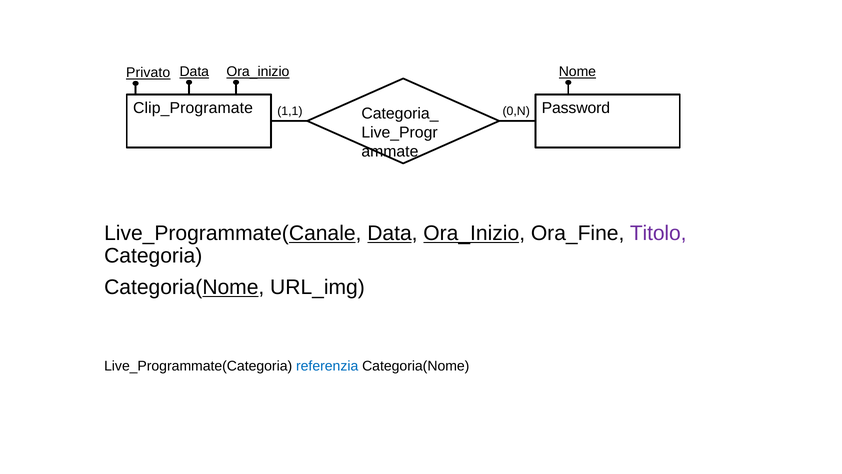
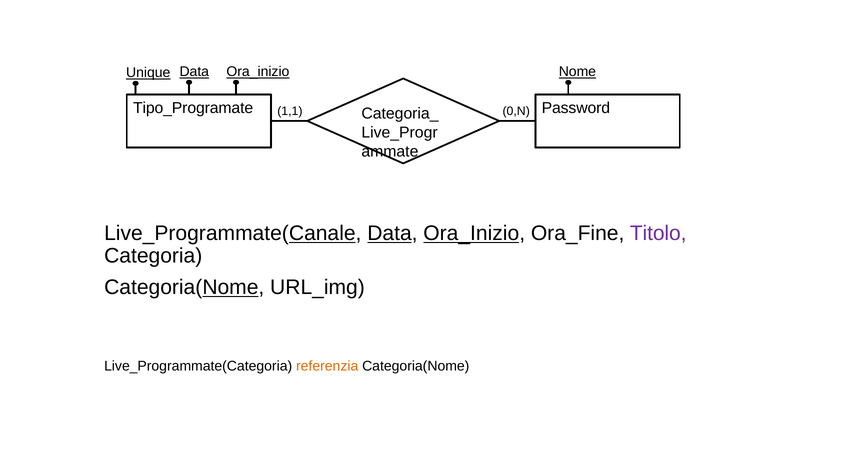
Privato: Privato -> Unique
Clip_Programate: Clip_Programate -> Tipo_Programate
referenzia colour: blue -> orange
